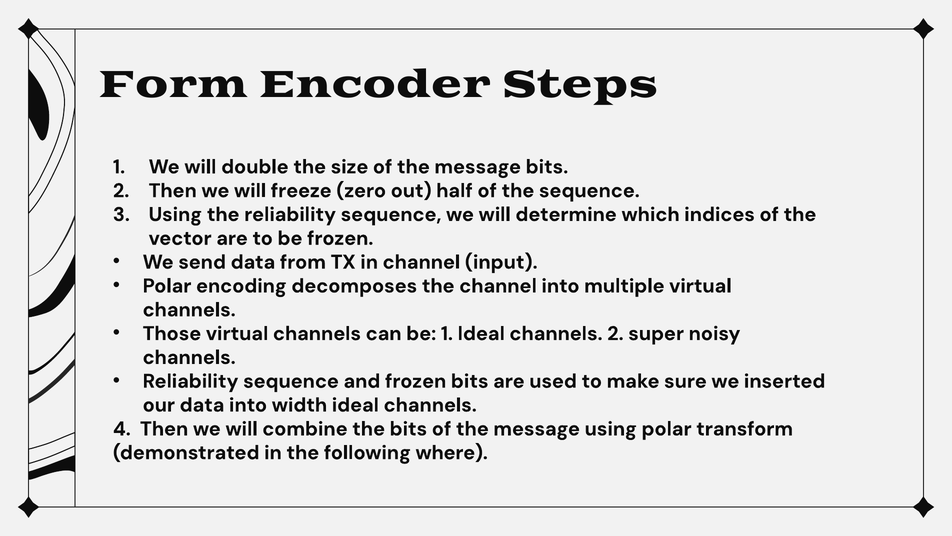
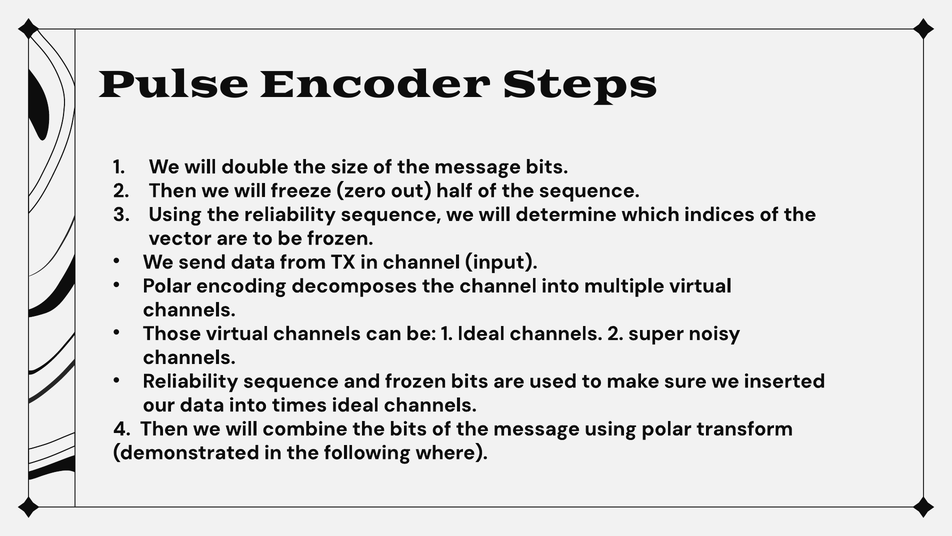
Form: Form -> Pulse
width: width -> times
